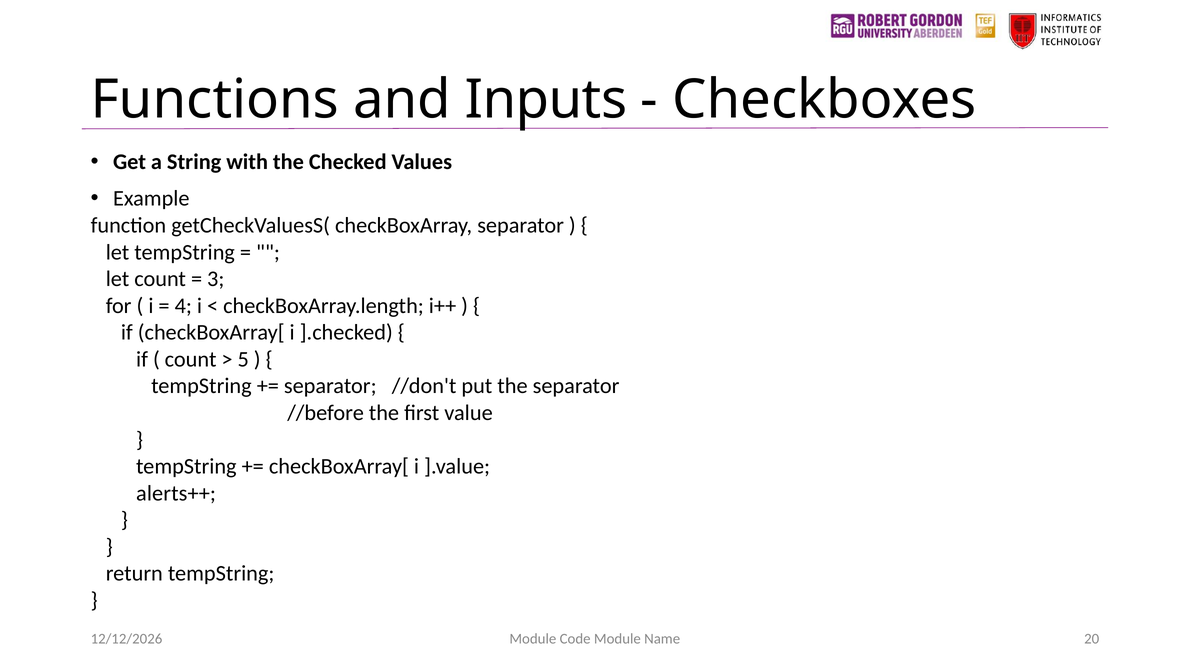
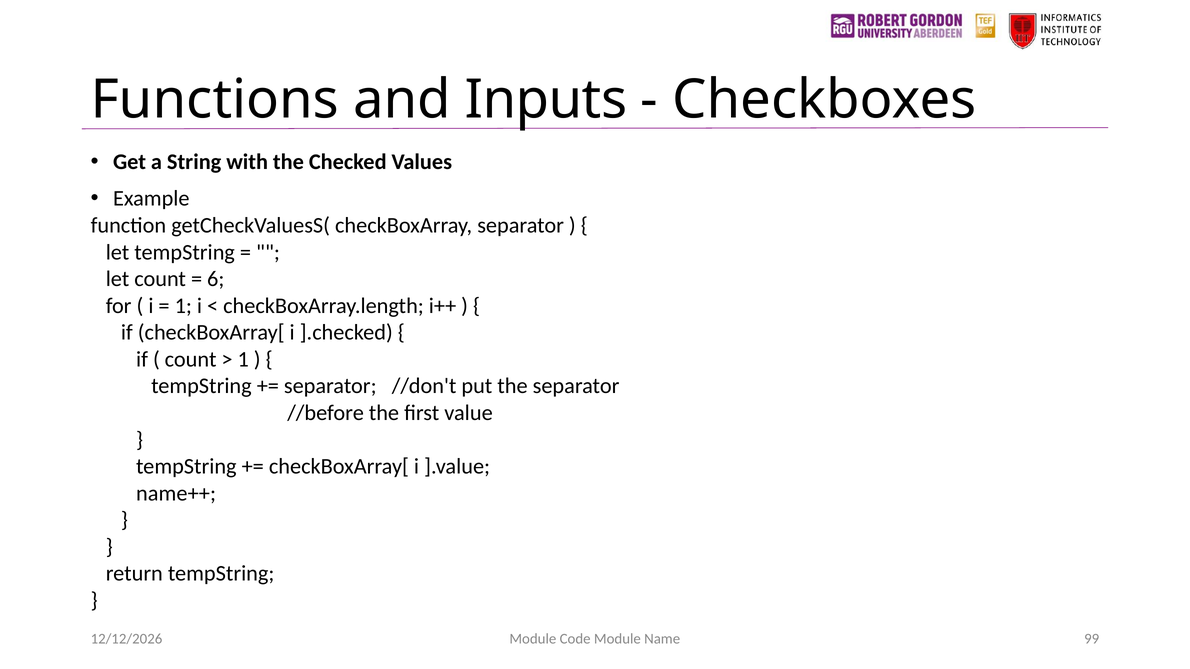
3: 3 -> 6
4 at (183, 306): 4 -> 1
5 at (243, 360): 5 -> 1
alerts++: alerts++ -> name++
20: 20 -> 99
